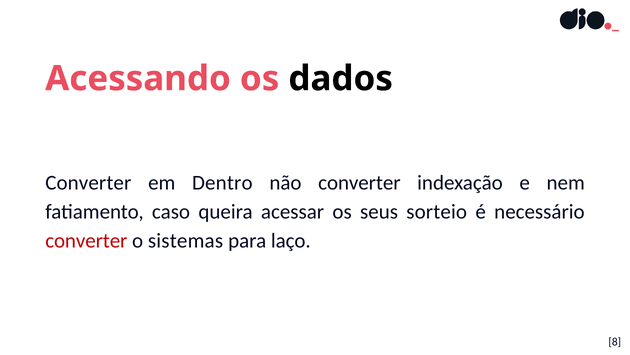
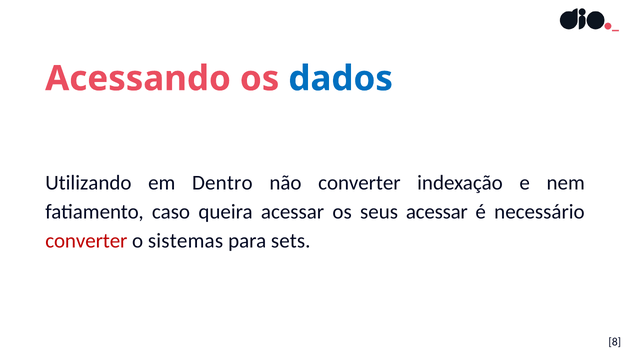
dados colour: black -> blue
Converter at (88, 183): Converter -> Utilizando
seus sorteio: sorteio -> acessar
laço: laço -> sets
